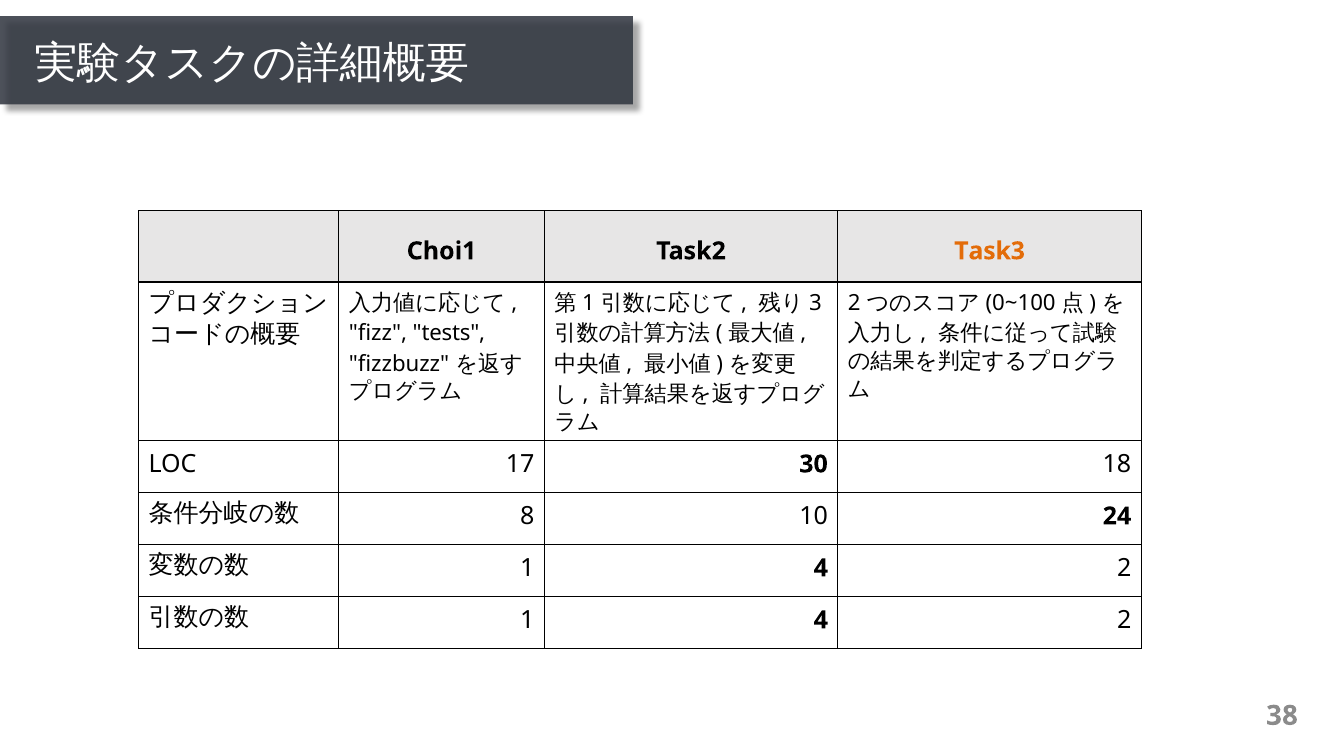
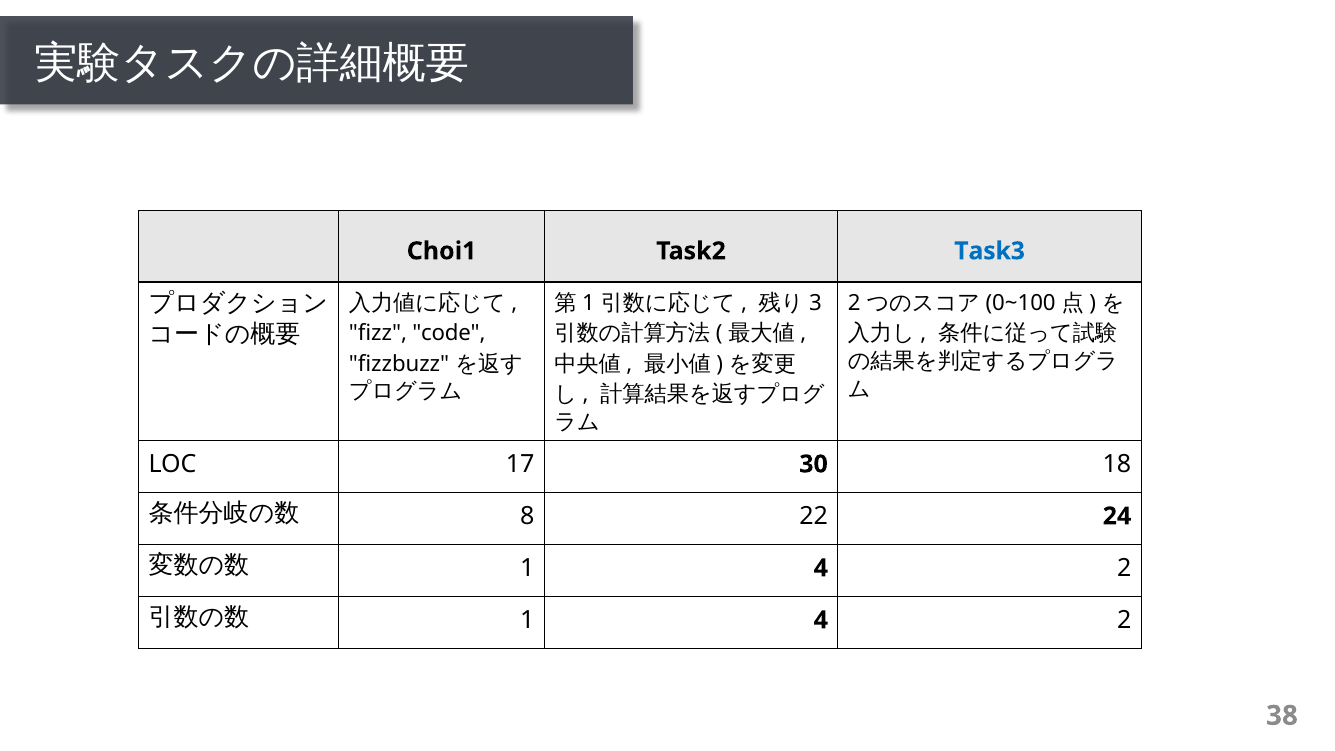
Task3 colour: orange -> blue
tests: tests -> code
10: 10 -> 22
